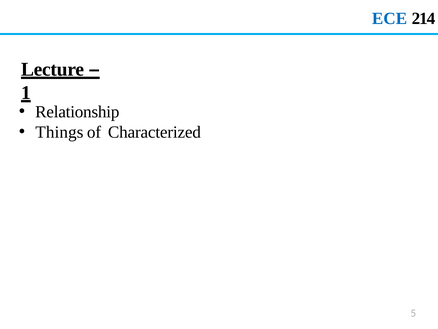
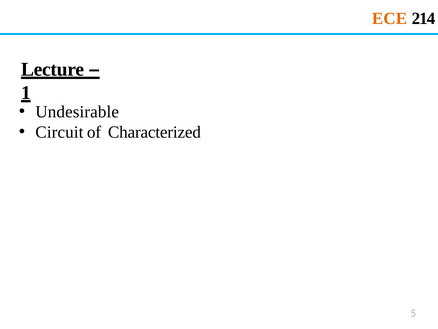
ECE colour: blue -> orange
Relationship: Relationship -> Undesirable
Things: Things -> Circuit
